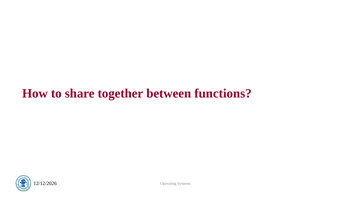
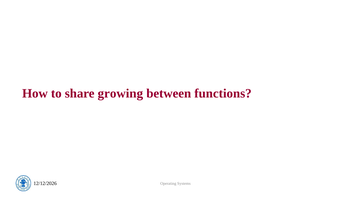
together: together -> growing
